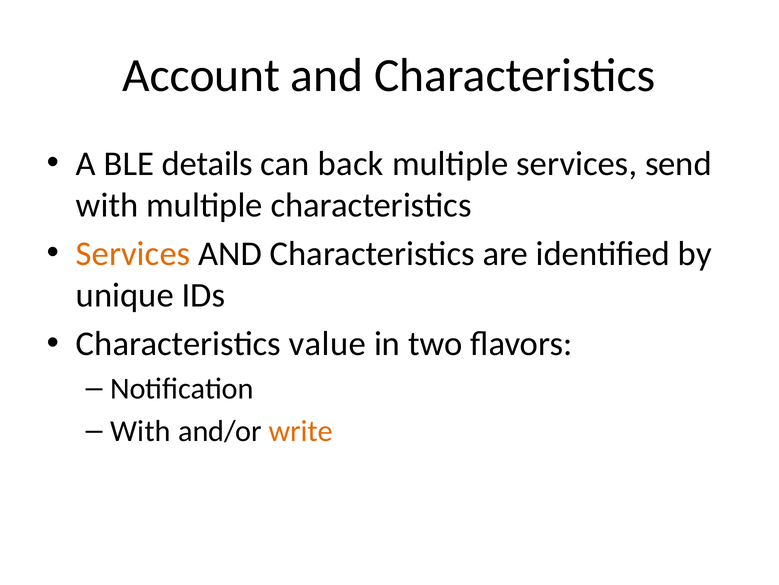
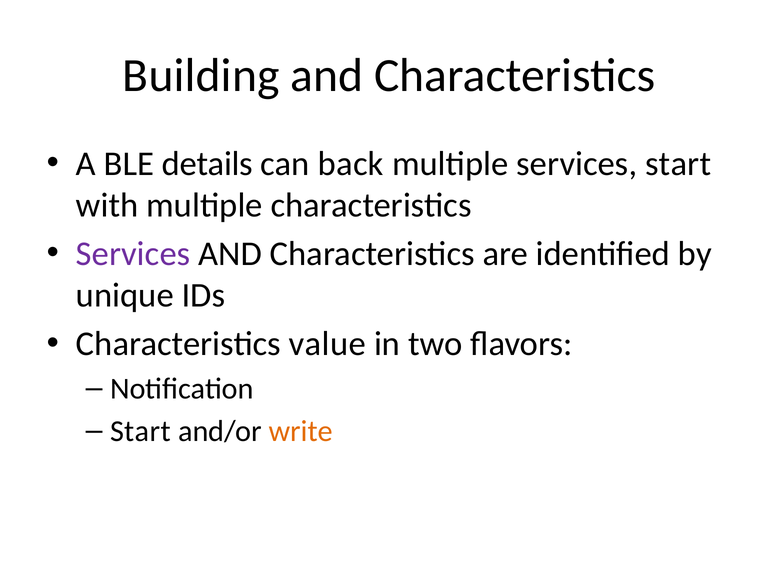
Account: Account -> Building
services send: send -> start
Services at (133, 253) colour: orange -> purple
With at (140, 431): With -> Start
